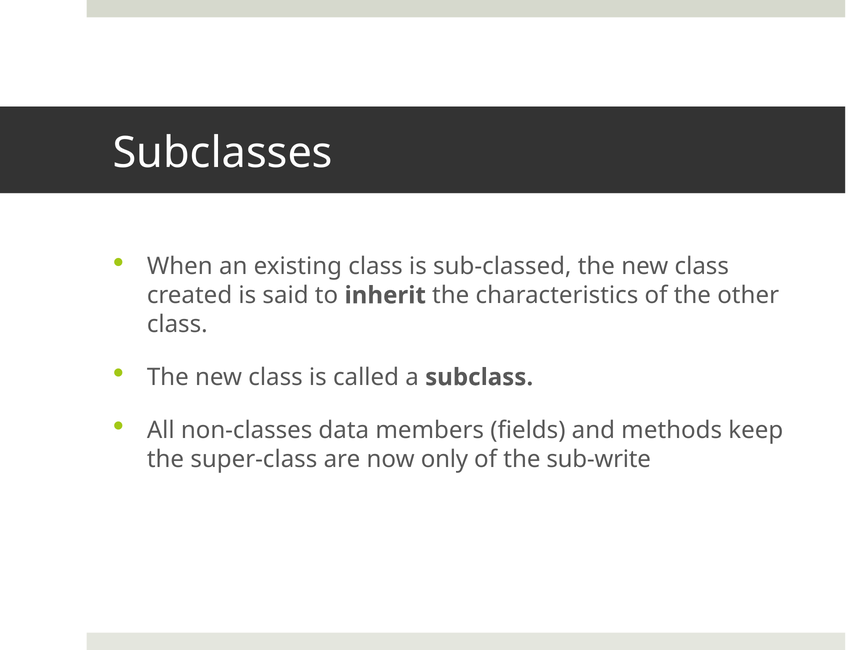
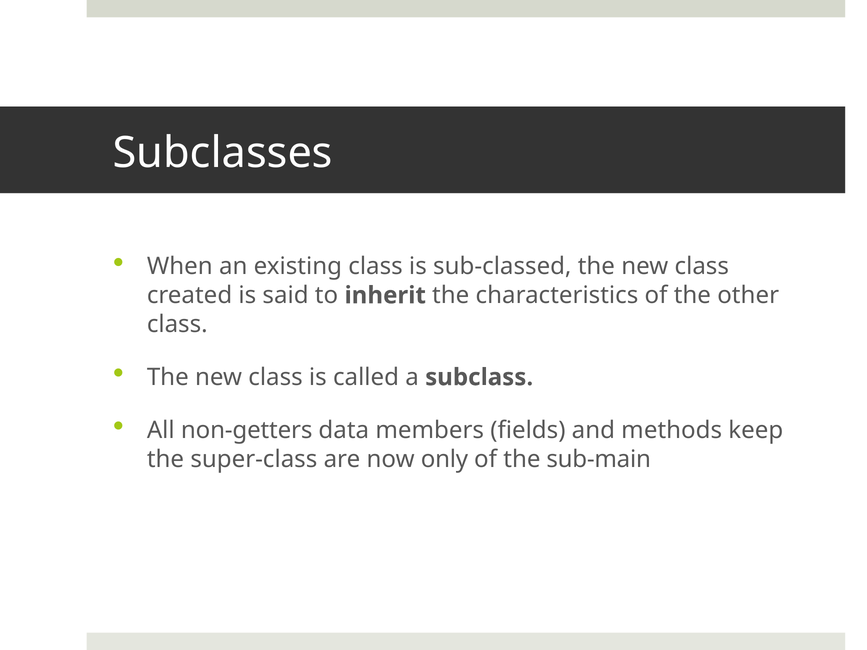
non-classes: non-classes -> non-getters
sub-write: sub-write -> sub-main
